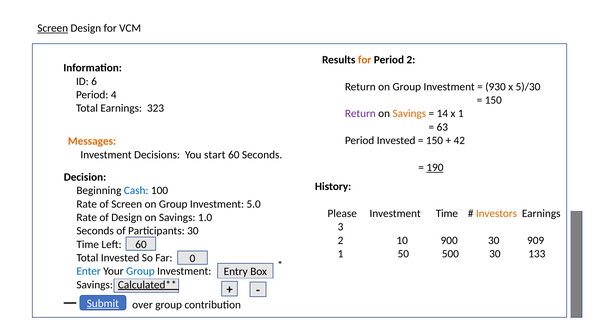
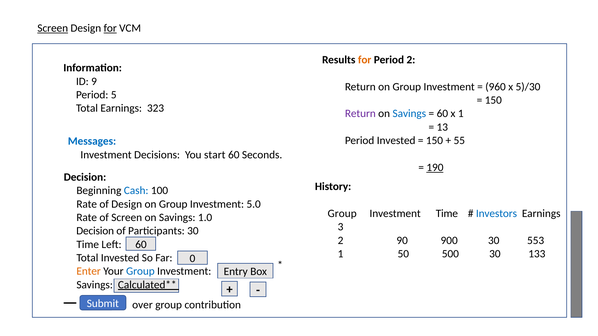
for at (110, 28) underline: none -> present
6: 6 -> 9
930: 930 -> 960
4: 4 -> 5
Savings at (409, 114) colour: orange -> blue
14 at (442, 114): 14 -> 60
63: 63 -> 13
42: 42 -> 55
Messages colour: orange -> blue
of Screen: Screen -> Design
Please at (342, 214): Please -> Group
Investors colour: orange -> blue
of Design: Design -> Screen
Seconds at (95, 231): Seconds -> Decision
10: 10 -> 90
909: 909 -> 553
Enter colour: blue -> orange
Submit underline: present -> none
